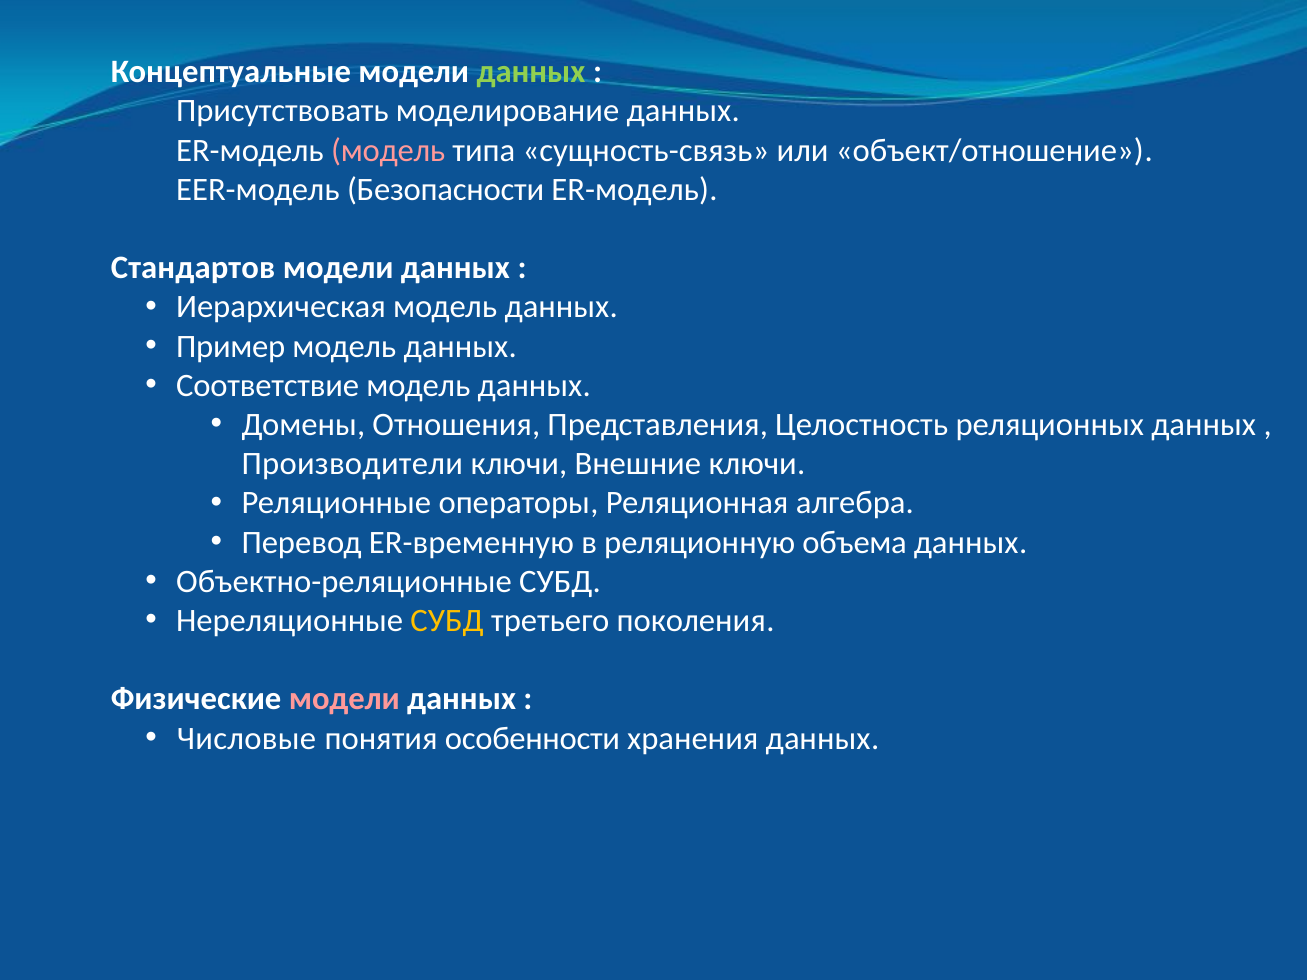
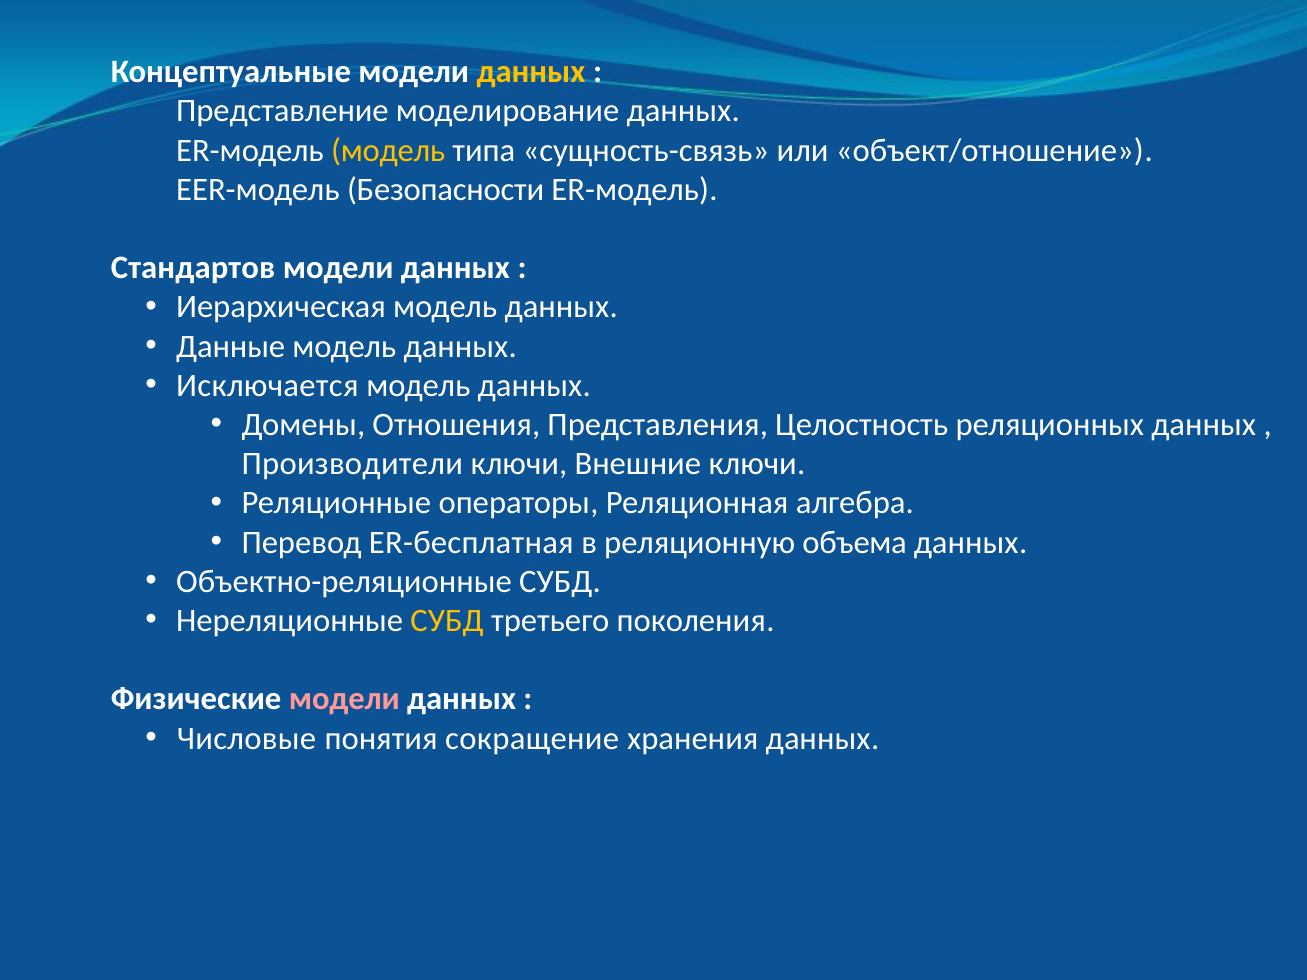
данных at (531, 72) colour: light green -> yellow
Присутствовать: Присутствовать -> Представление
модель at (388, 150) colour: pink -> yellow
Пример: Пример -> Данные
Соответствие: Соответствие -> Исключается
ER-временную: ER-временную -> ER-бесплатная
особенности: особенности -> сокращение
